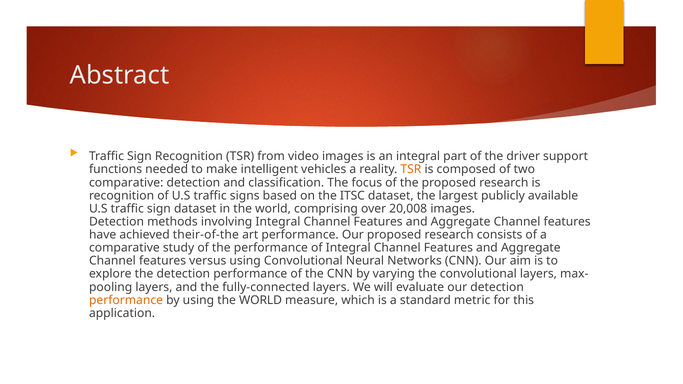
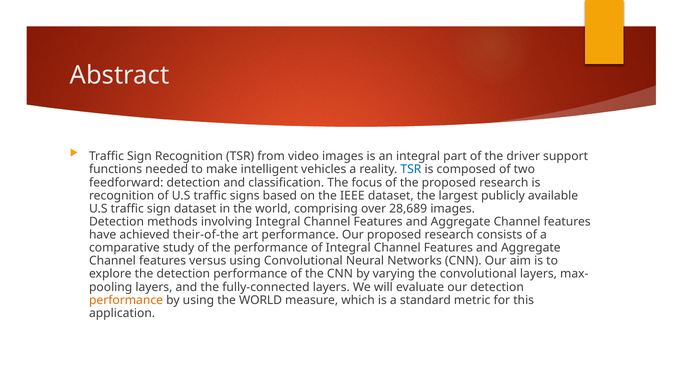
TSR at (411, 170) colour: orange -> blue
comparative at (126, 183): comparative -> feedforward
ITSC: ITSC -> IEEE
20,008: 20,008 -> 28,689
